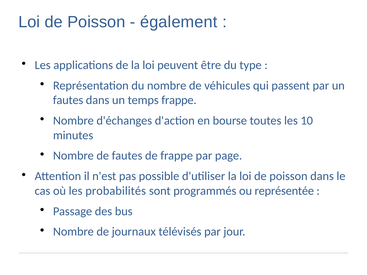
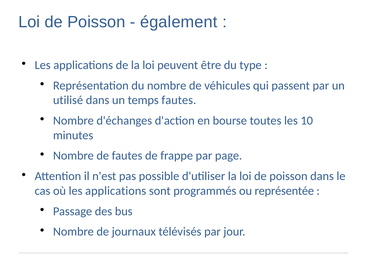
fautes at (68, 100): fautes -> utilisé
temps frappe: frappe -> fautes
où les probabilités: probabilités -> applications
